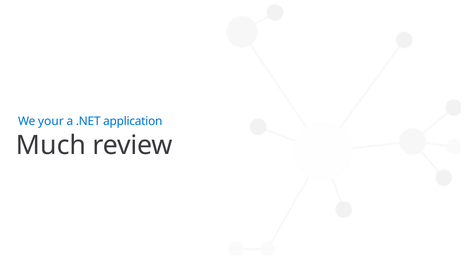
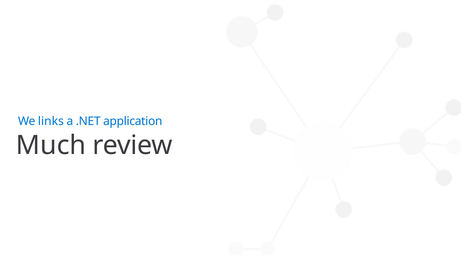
your: your -> links
